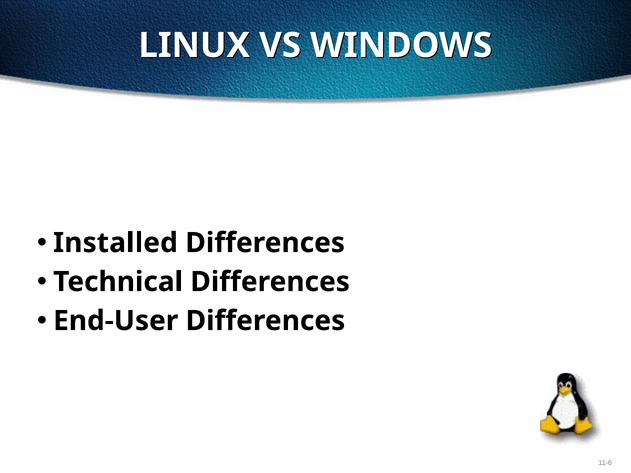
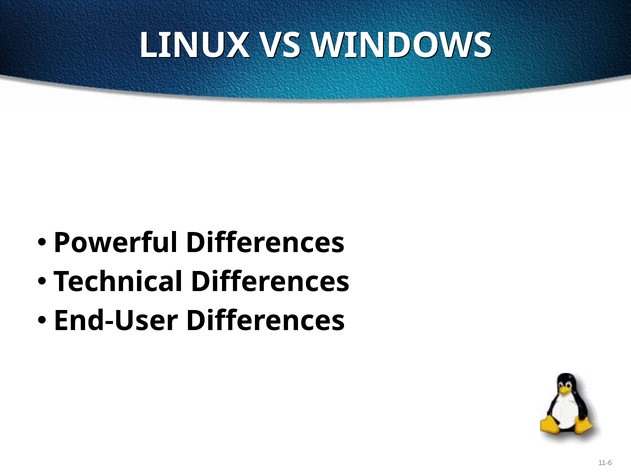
Installed: Installed -> Powerful
